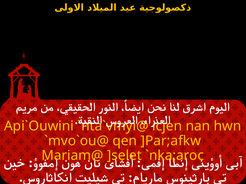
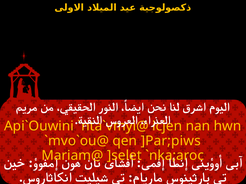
]Par;afkw: ]Par;afkw -> ]Par;piws
